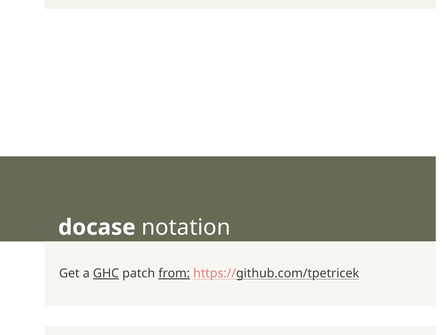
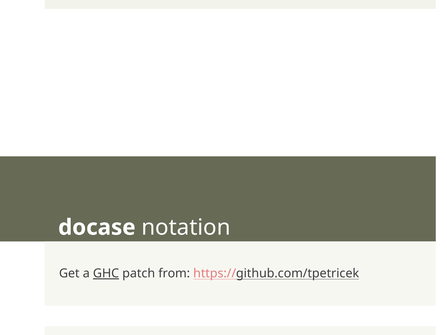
from underline: present -> none
